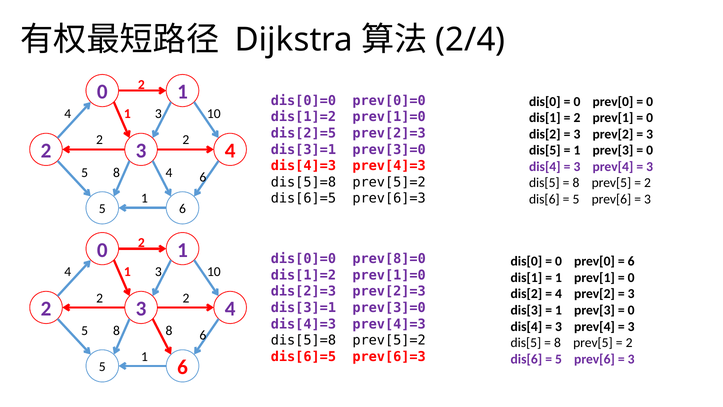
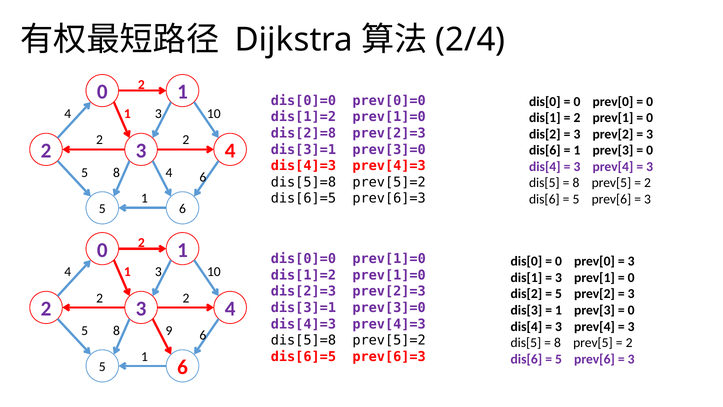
dis[2]=5: dis[2]=5 -> dis[2]=8
dis[5 at (545, 150): dis[5 -> dis[6
dis[0]=0 prev[8]=0: prev[8]=0 -> prev[1]=0
6 at (631, 261): 6 -> 3
1 at (559, 277): 1 -> 3
4 at (559, 294): 4 -> 5
8 8: 8 -> 9
